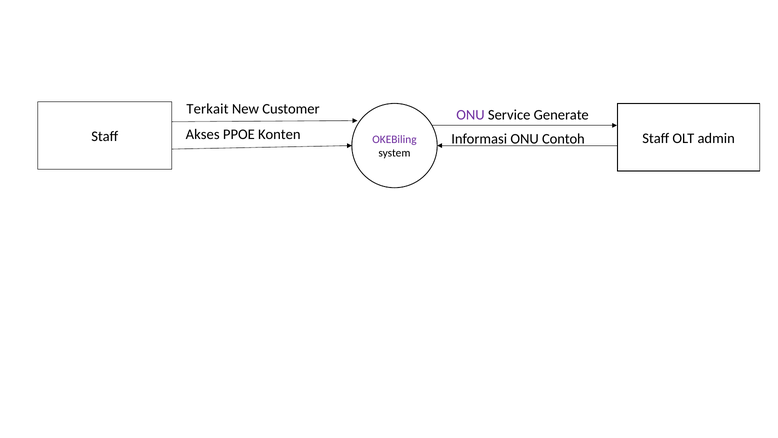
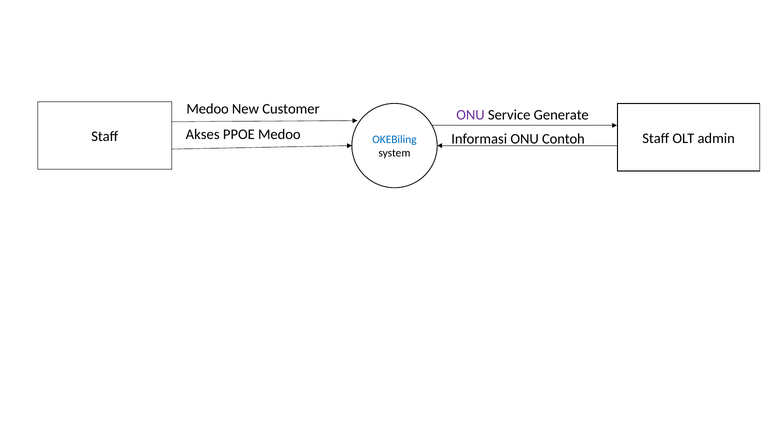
Terkait at (208, 109): Terkait -> Medoo
PPOE Konten: Konten -> Medoo
OKEBiling colour: purple -> blue
